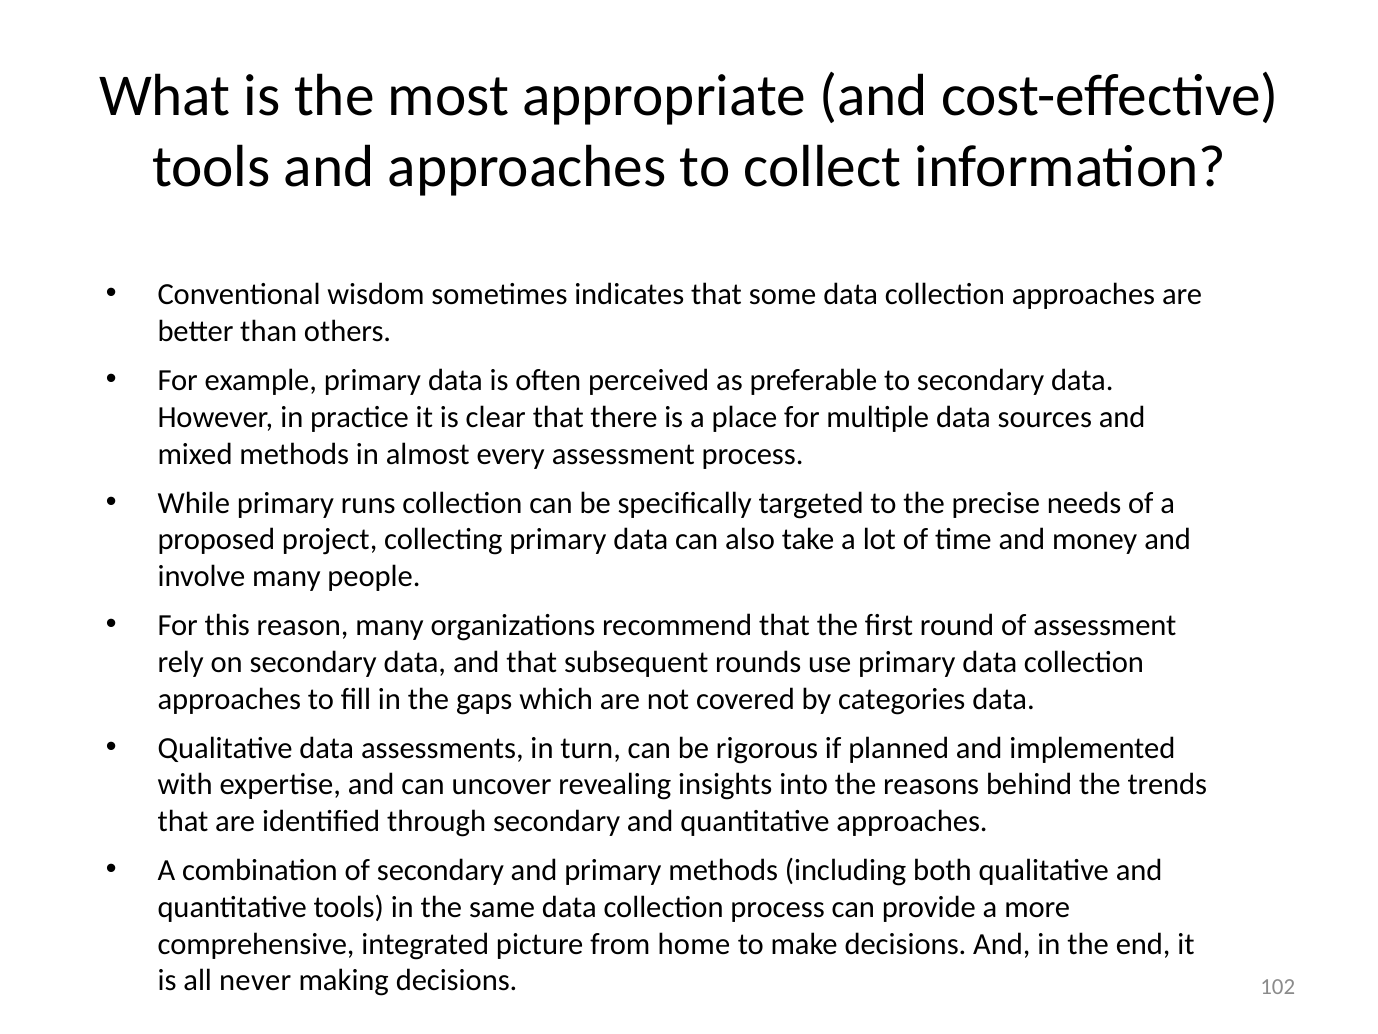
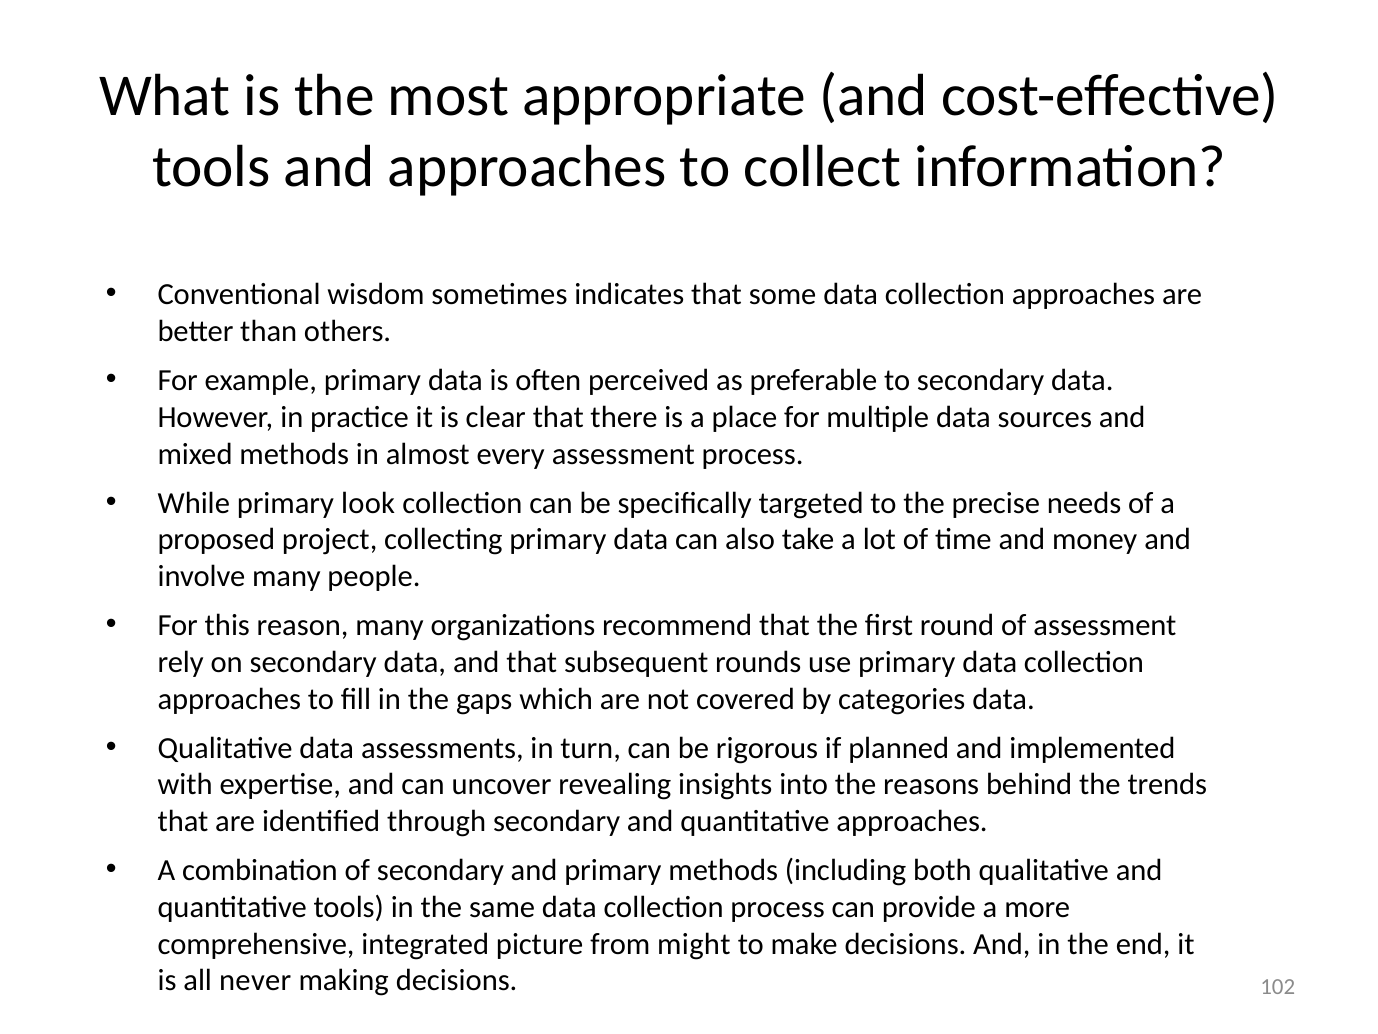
runs: runs -> look
home: home -> might
